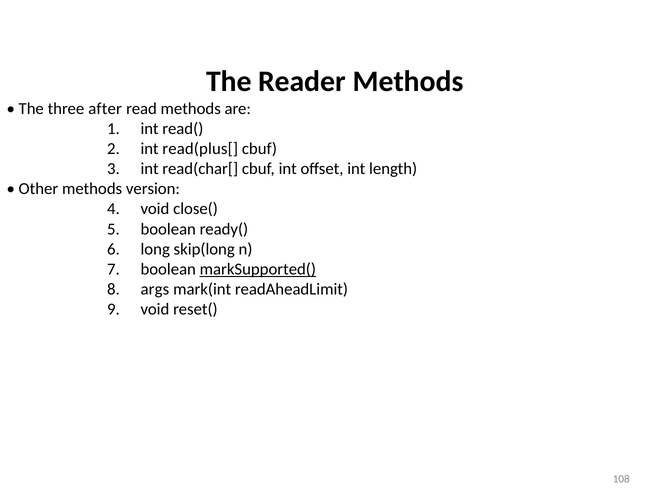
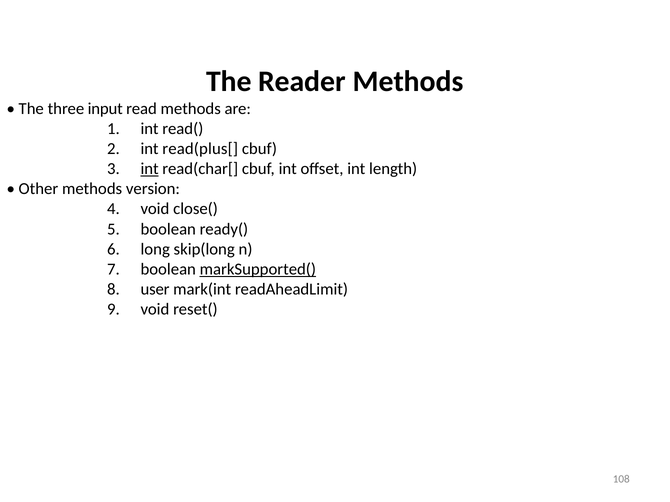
after: after -> input
int at (150, 169) underline: none -> present
args: args -> user
